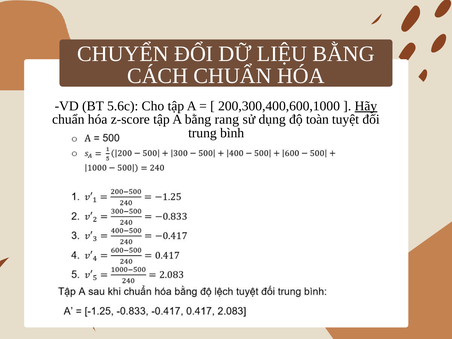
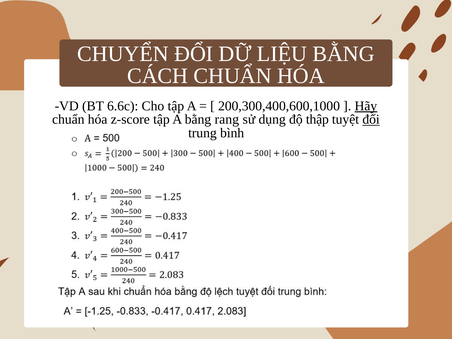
5.6c: 5.6c -> 6.6c
toàn: toàn -> thập
đối underline: none -> present
